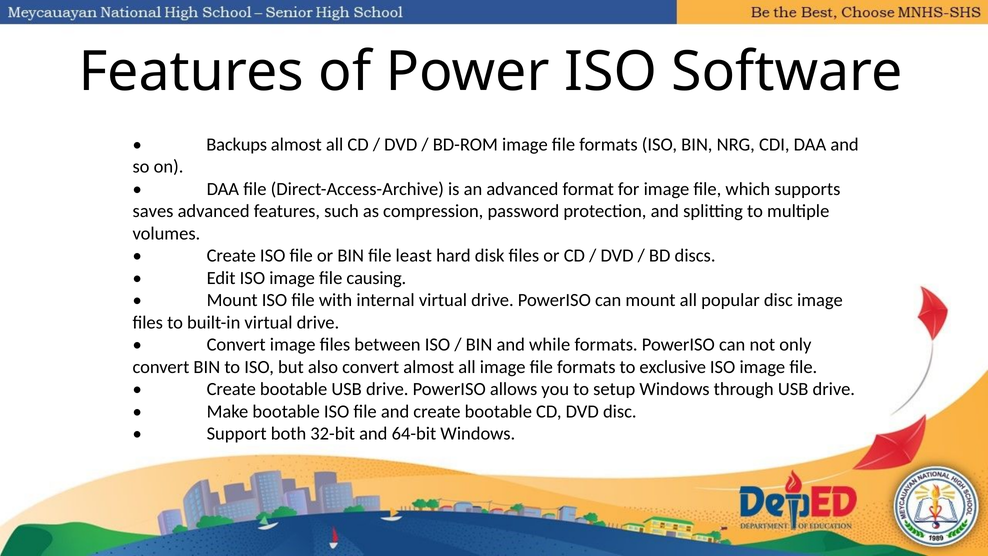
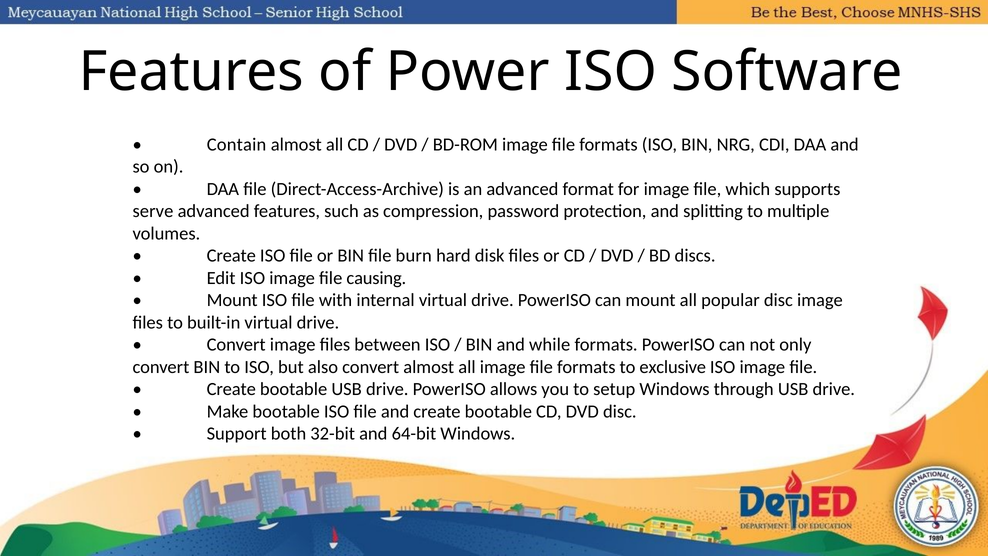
Backups: Backups -> Contain
saves: saves -> serve
least: least -> burn
